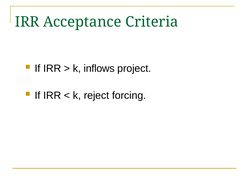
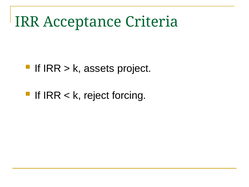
inflows: inflows -> assets
